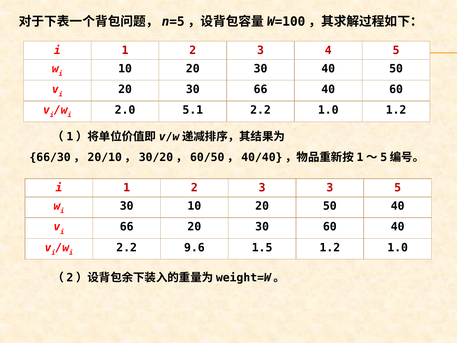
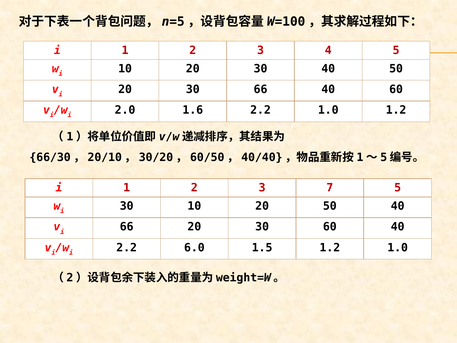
5.1: 5.1 -> 1.6
3 3: 3 -> 7
9.6: 9.6 -> 6.0
